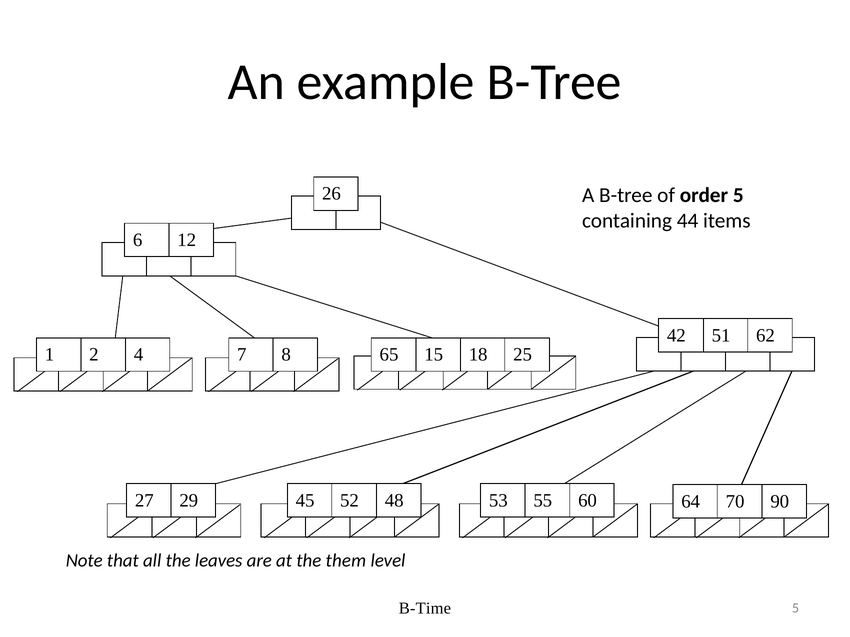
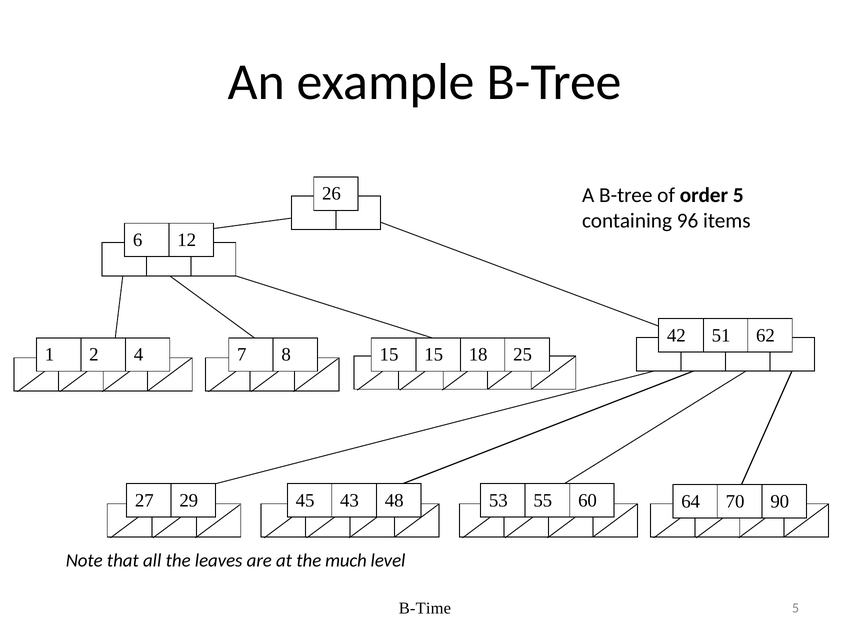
44: 44 -> 96
8 65: 65 -> 15
52: 52 -> 43
them: them -> much
